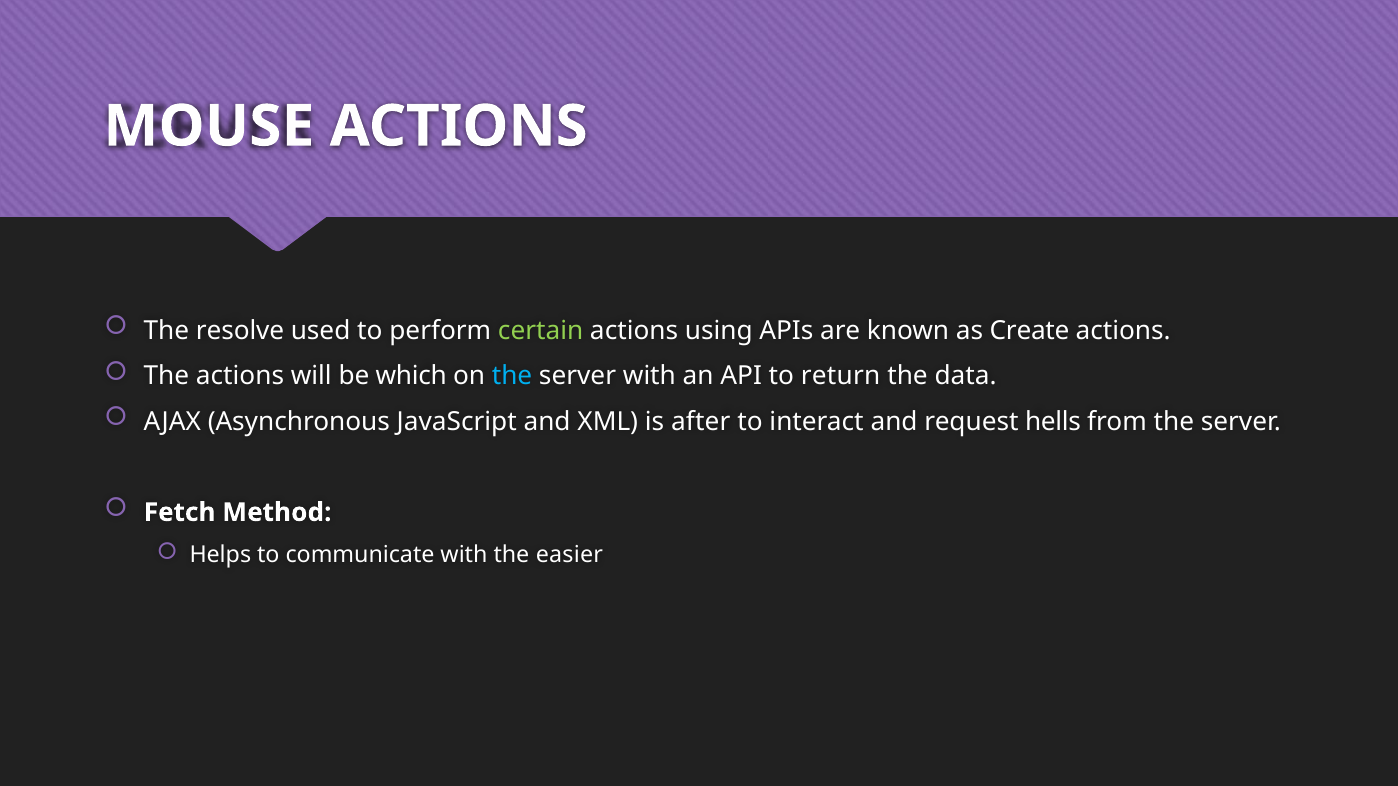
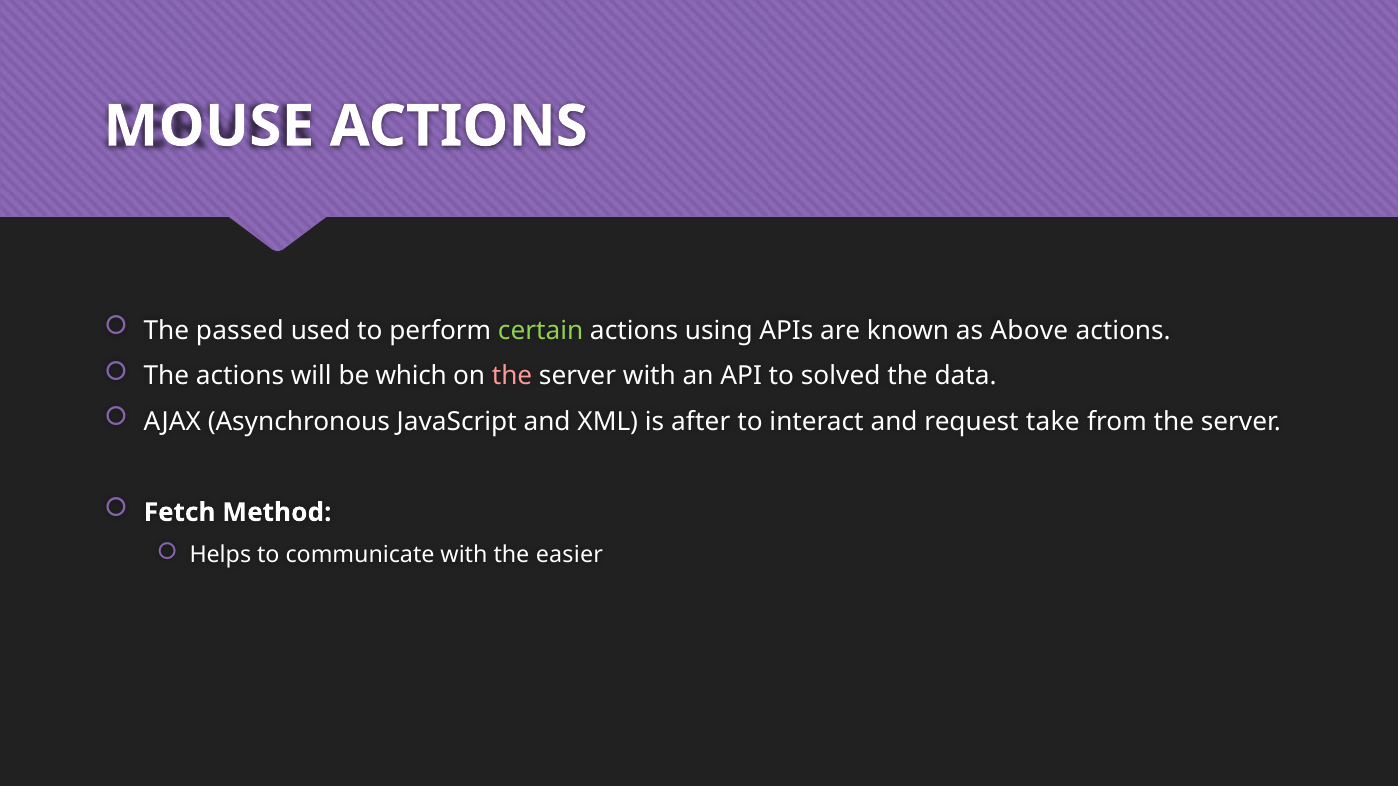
resolve: resolve -> passed
Create: Create -> Above
the at (512, 376) colour: light blue -> pink
return: return -> solved
hells: hells -> take
